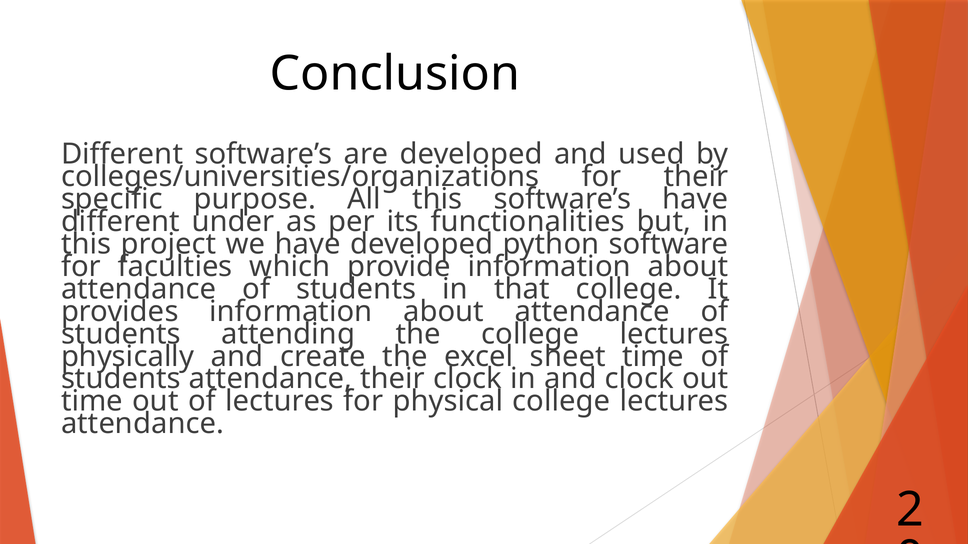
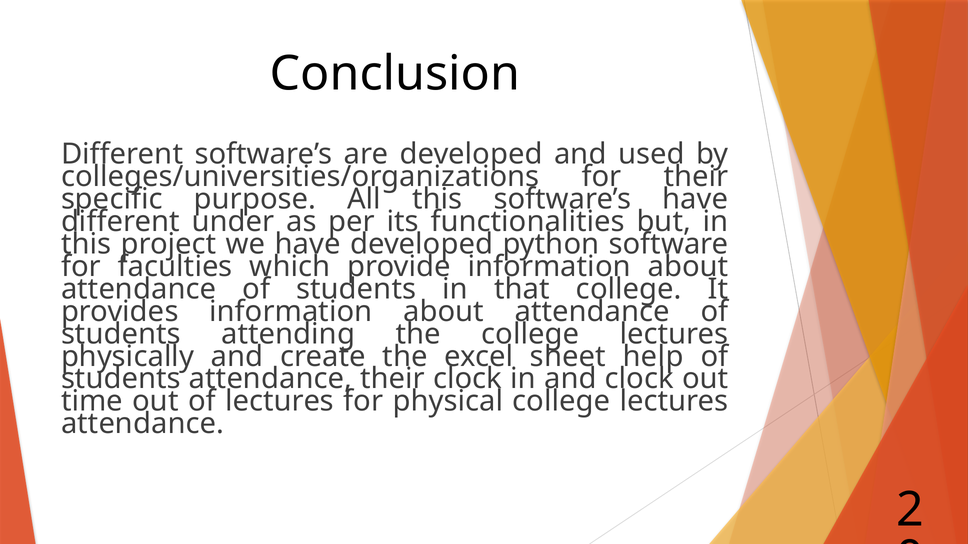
sheet time: time -> help
